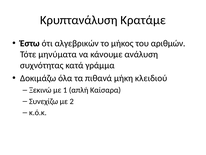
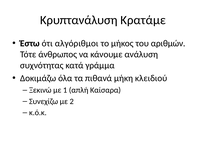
αλγεβρικών: αλγεβρικών -> αλγόριθμοι
μηνύματα: μηνύματα -> άνθρωπος
